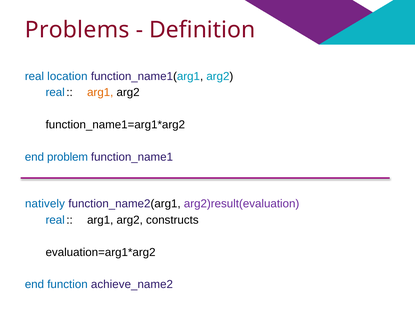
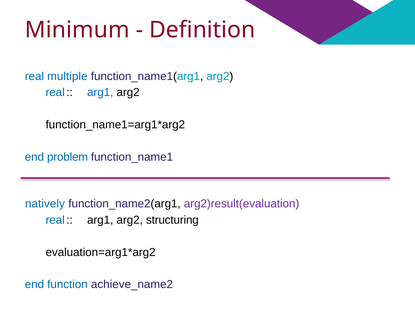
Problems: Problems -> Minimum
location: location -> multiple
arg1 at (100, 92) colour: orange -> blue
constructs: constructs -> structuring
